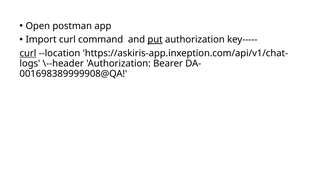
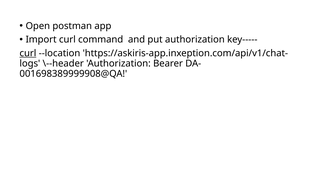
put underline: present -> none
